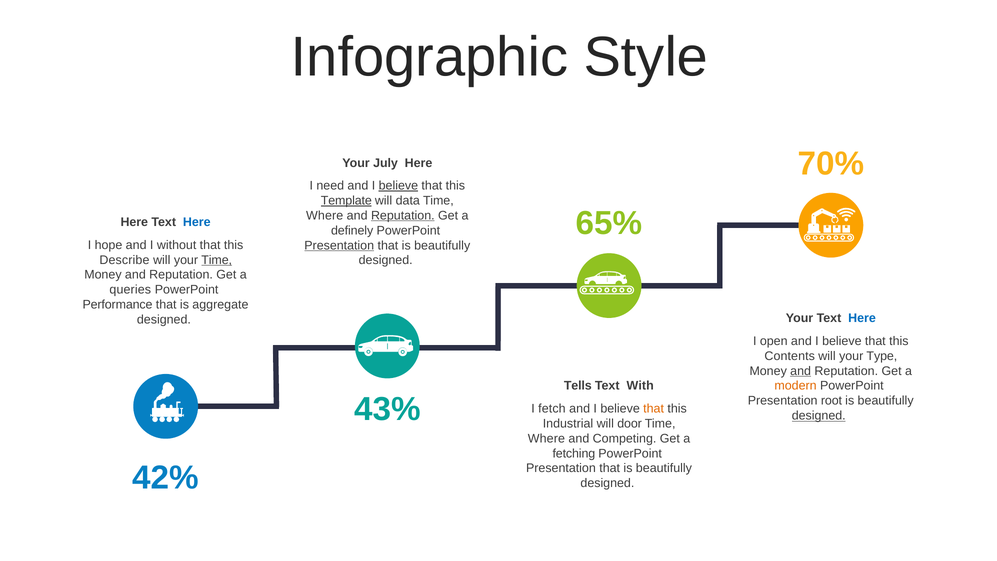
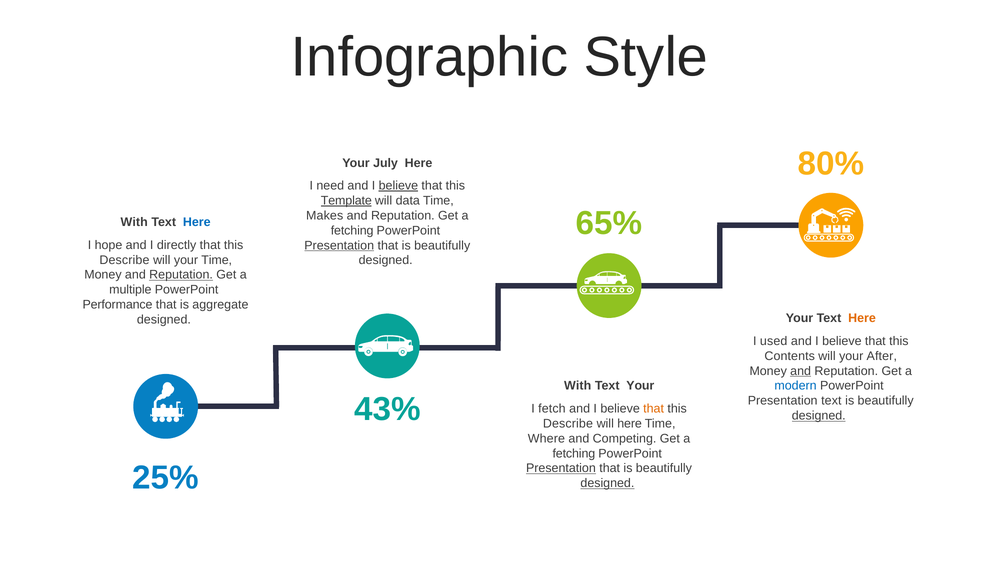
70%: 70% -> 80%
Where at (325, 215): Where -> Makes
Reputation at (403, 215) underline: present -> none
Here at (134, 222): Here -> With
definely at (352, 230): definely -> fetching
without: without -> directly
Time at (217, 260) underline: present -> none
Reputation at (181, 275) underline: none -> present
queries: queries -> multiple
Here at (862, 318) colour: blue -> orange
open: open -> used
Type: Type -> After
Tells at (578, 386): Tells -> With
Text With: With -> Your
modern colour: orange -> blue
Presentation root: root -> text
Industrial at (568, 423): Industrial -> Describe
will door: door -> here
42%: 42% -> 25%
Presentation at (561, 468) underline: none -> present
designed at (607, 483) underline: none -> present
